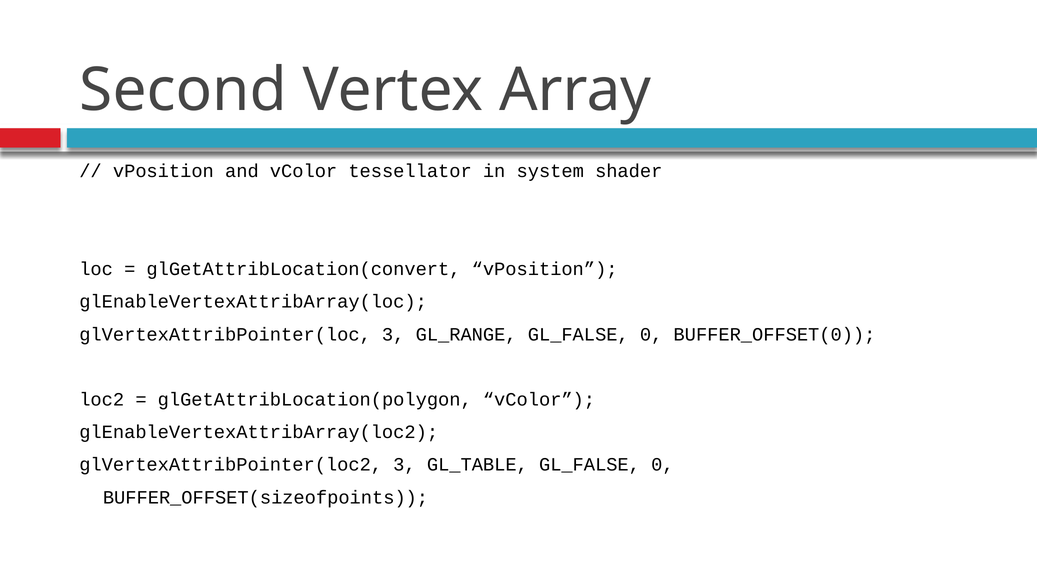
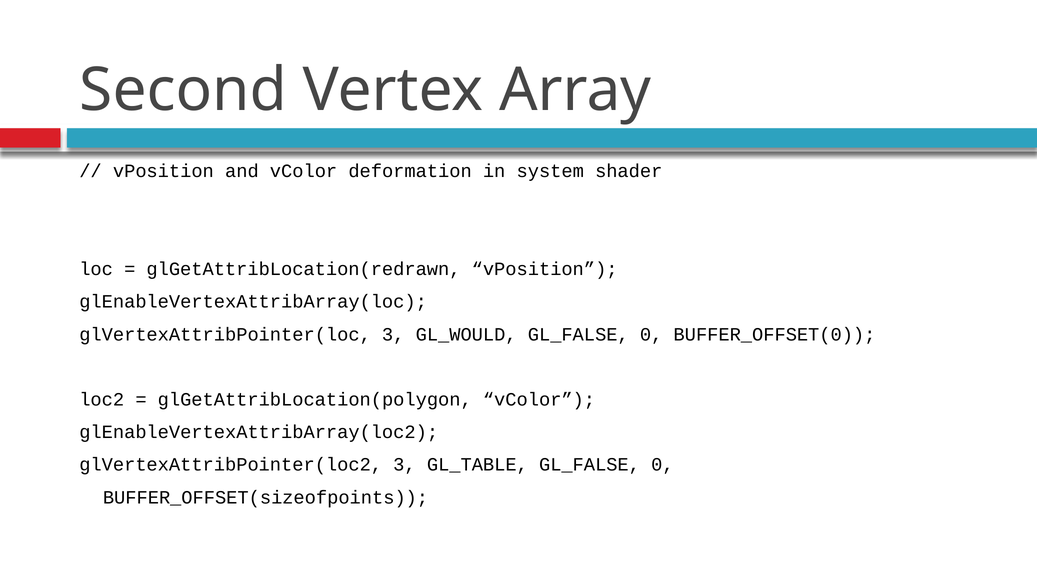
tessellator: tessellator -> deformation
glGetAttribLocation(convert: glGetAttribLocation(convert -> glGetAttribLocation(redrawn
GL_RANGE: GL_RANGE -> GL_WOULD
